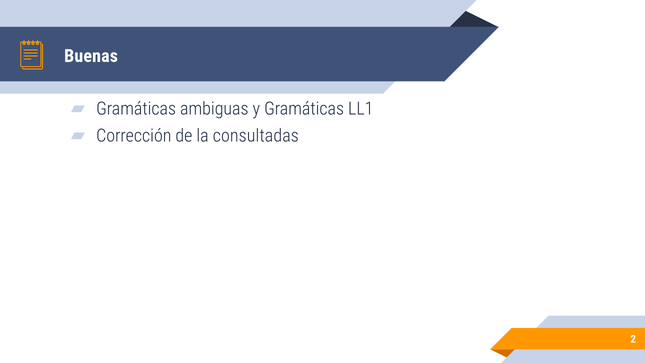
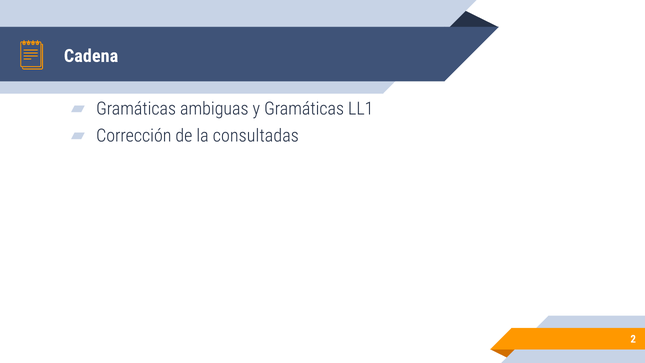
Buenas: Buenas -> Cadena
